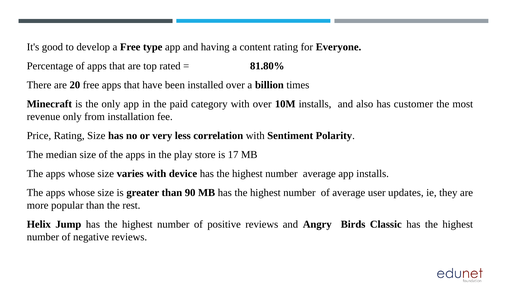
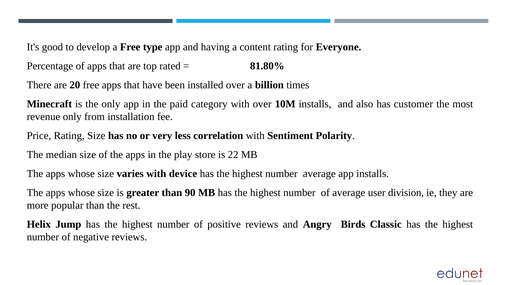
17: 17 -> 22
updates: updates -> division
